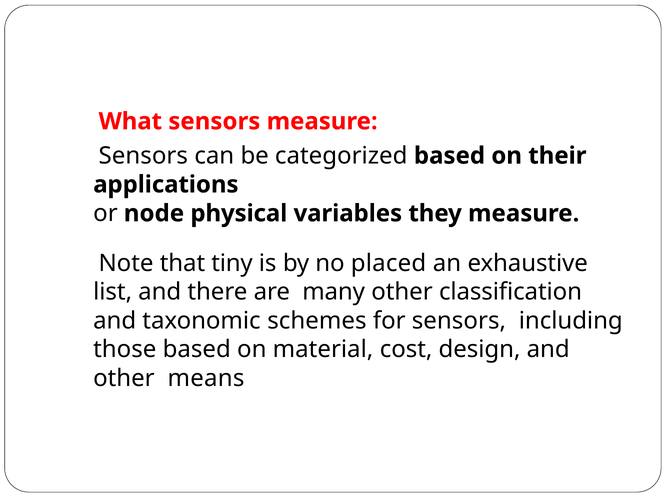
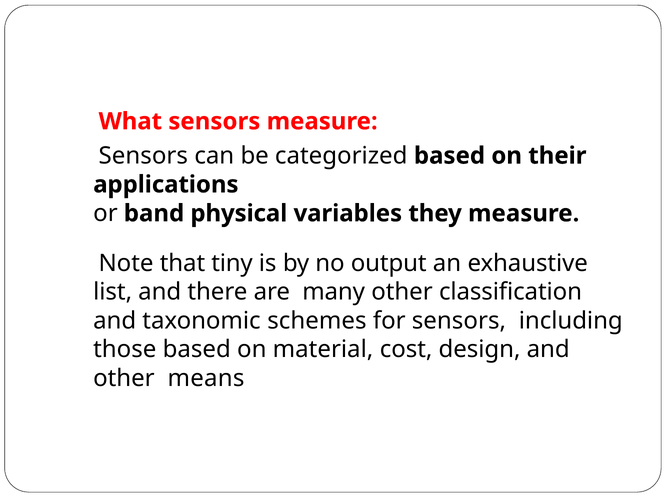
node: node -> band
placed: placed -> output
